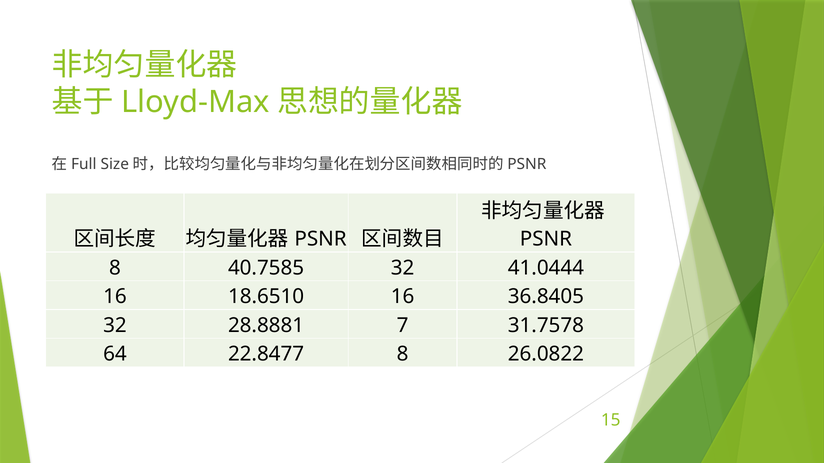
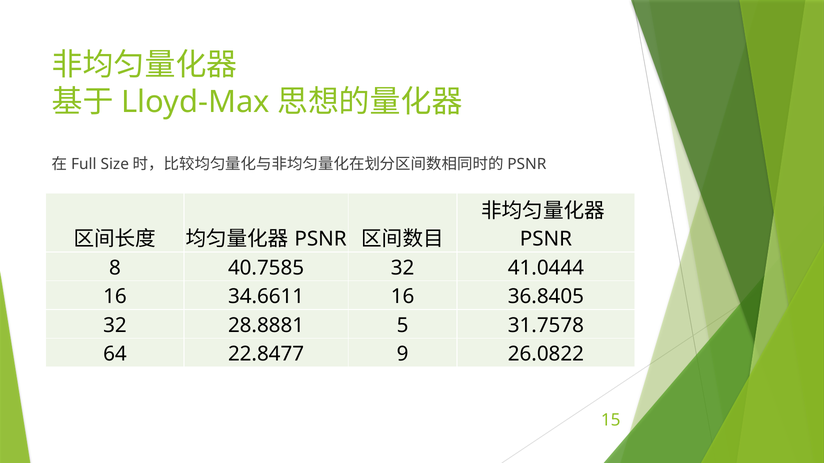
18.6510: 18.6510 -> 34.6611
7: 7 -> 5
22.8477 8: 8 -> 9
